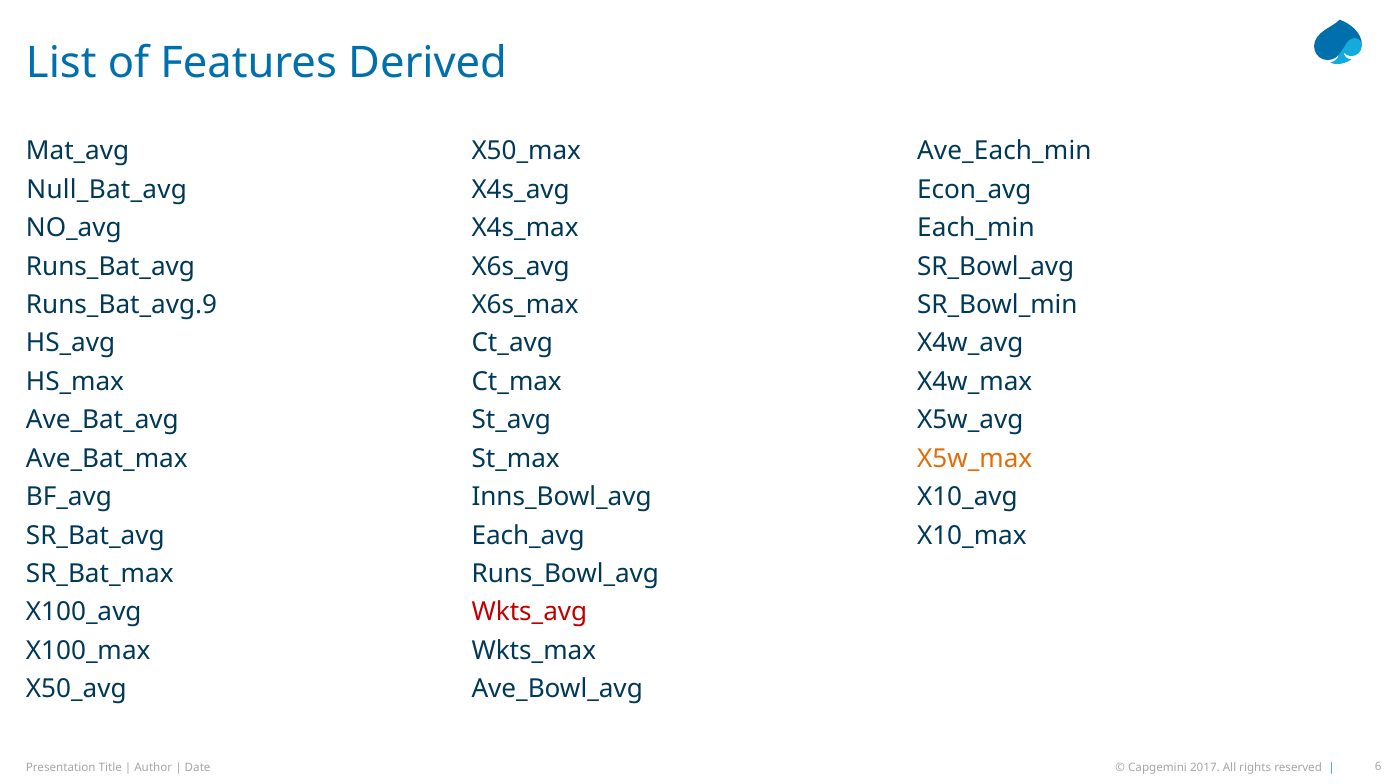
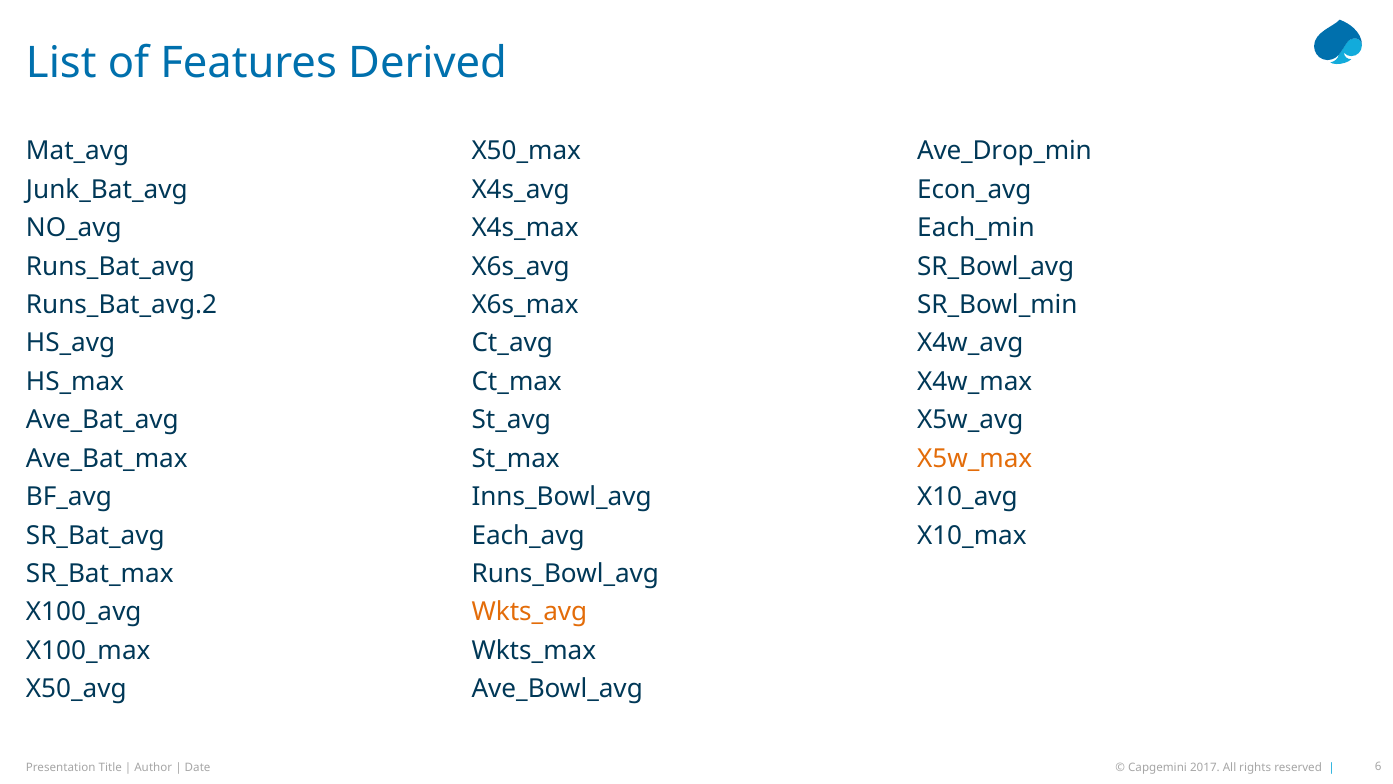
Ave_Each_min: Ave_Each_min -> Ave_Drop_min
Null_Bat_avg: Null_Bat_avg -> Junk_Bat_avg
Runs_Bat_avg.9: Runs_Bat_avg.9 -> Runs_Bat_avg.2
Wkts_avg colour: red -> orange
